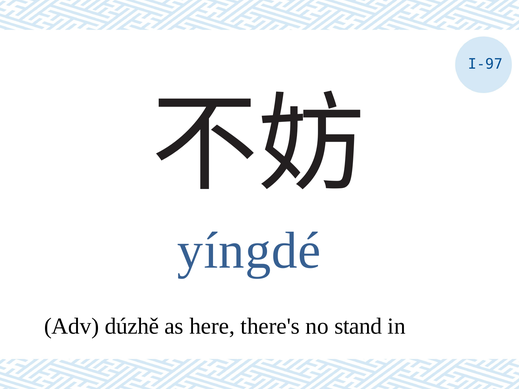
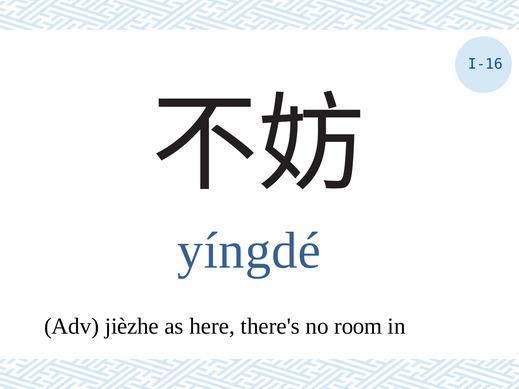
I-97: I-97 -> I-16
dúzhě: dúzhě -> jièzhe
stand: stand -> room
